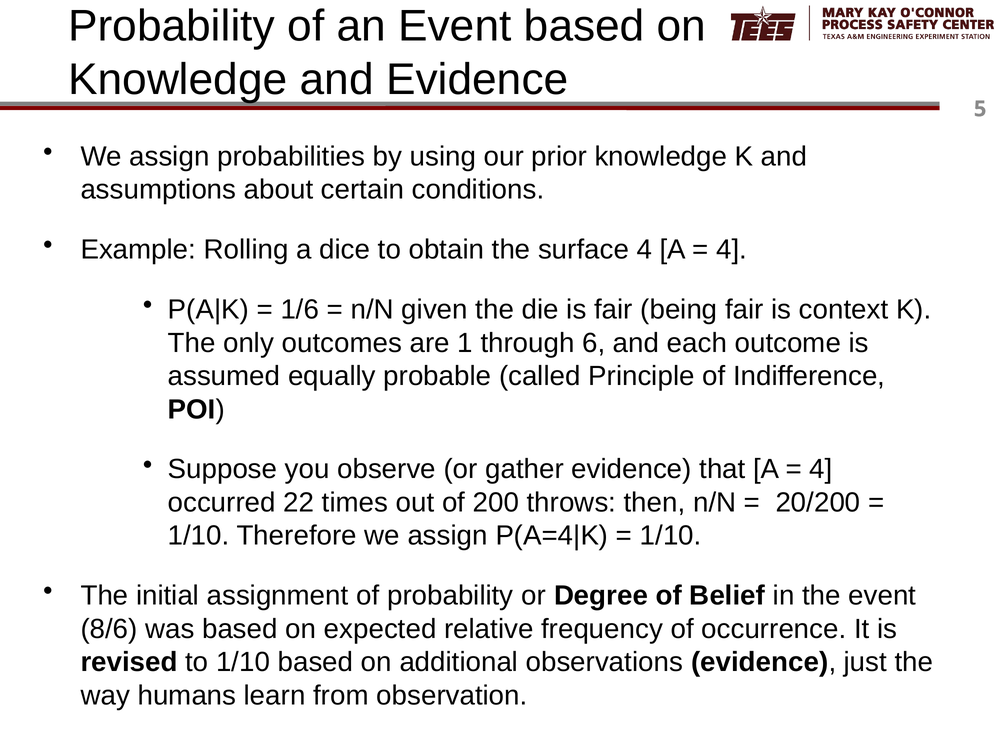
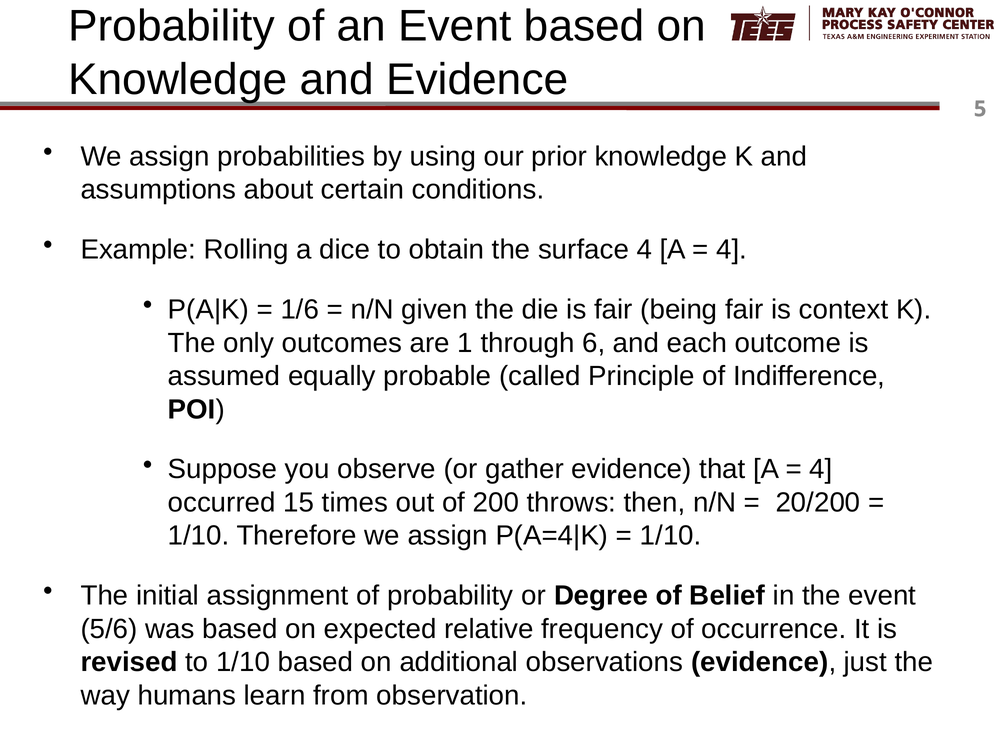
22: 22 -> 15
8/6: 8/6 -> 5/6
